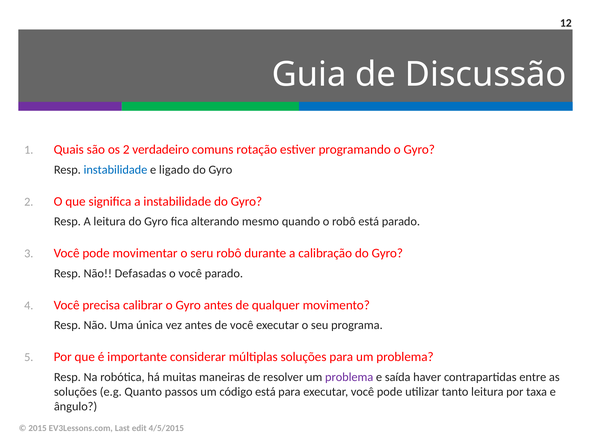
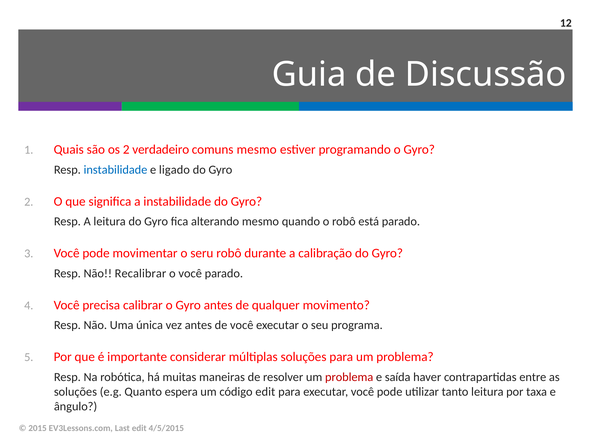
comuns rotação: rotação -> mesmo
Defasadas: Defasadas -> Recalibrar
problema at (349, 377) colour: purple -> red
passos: passos -> espera
código está: está -> edit
